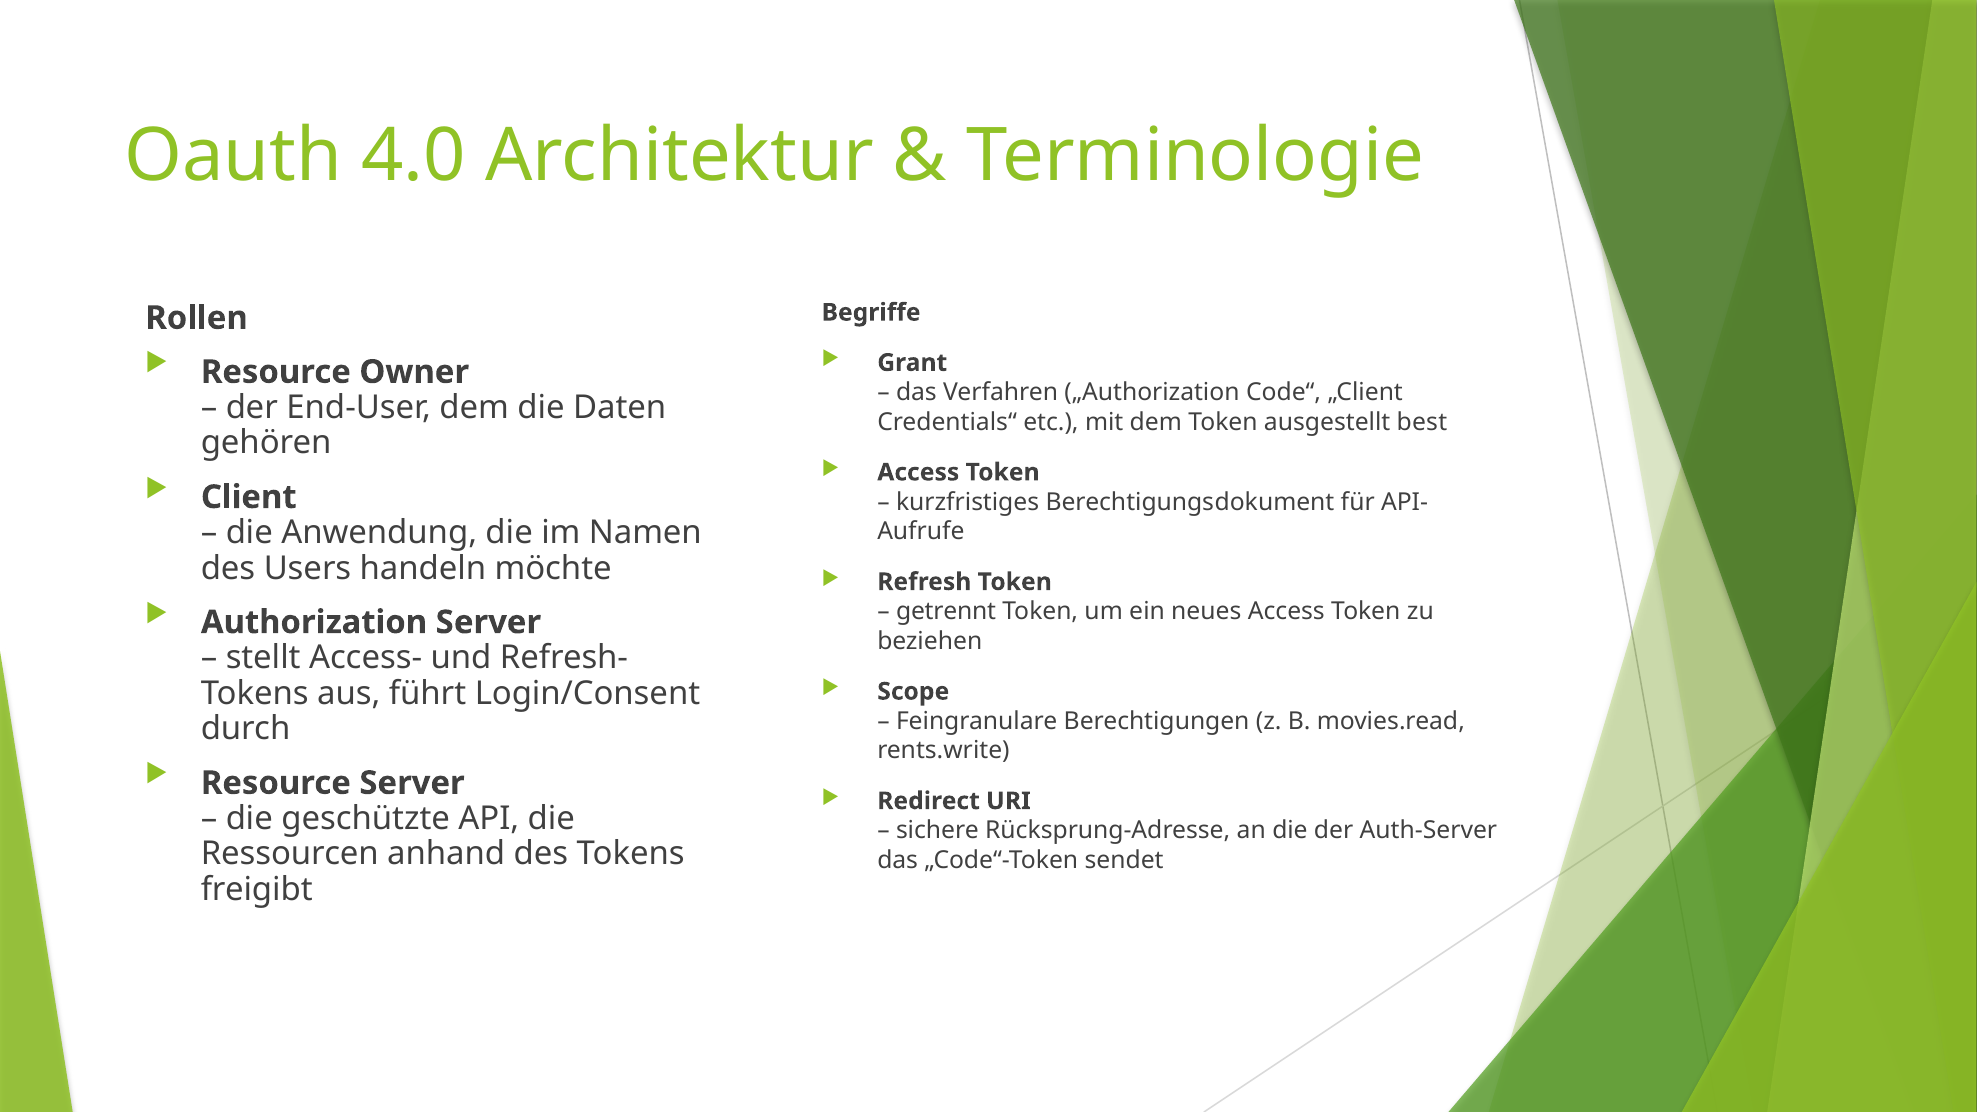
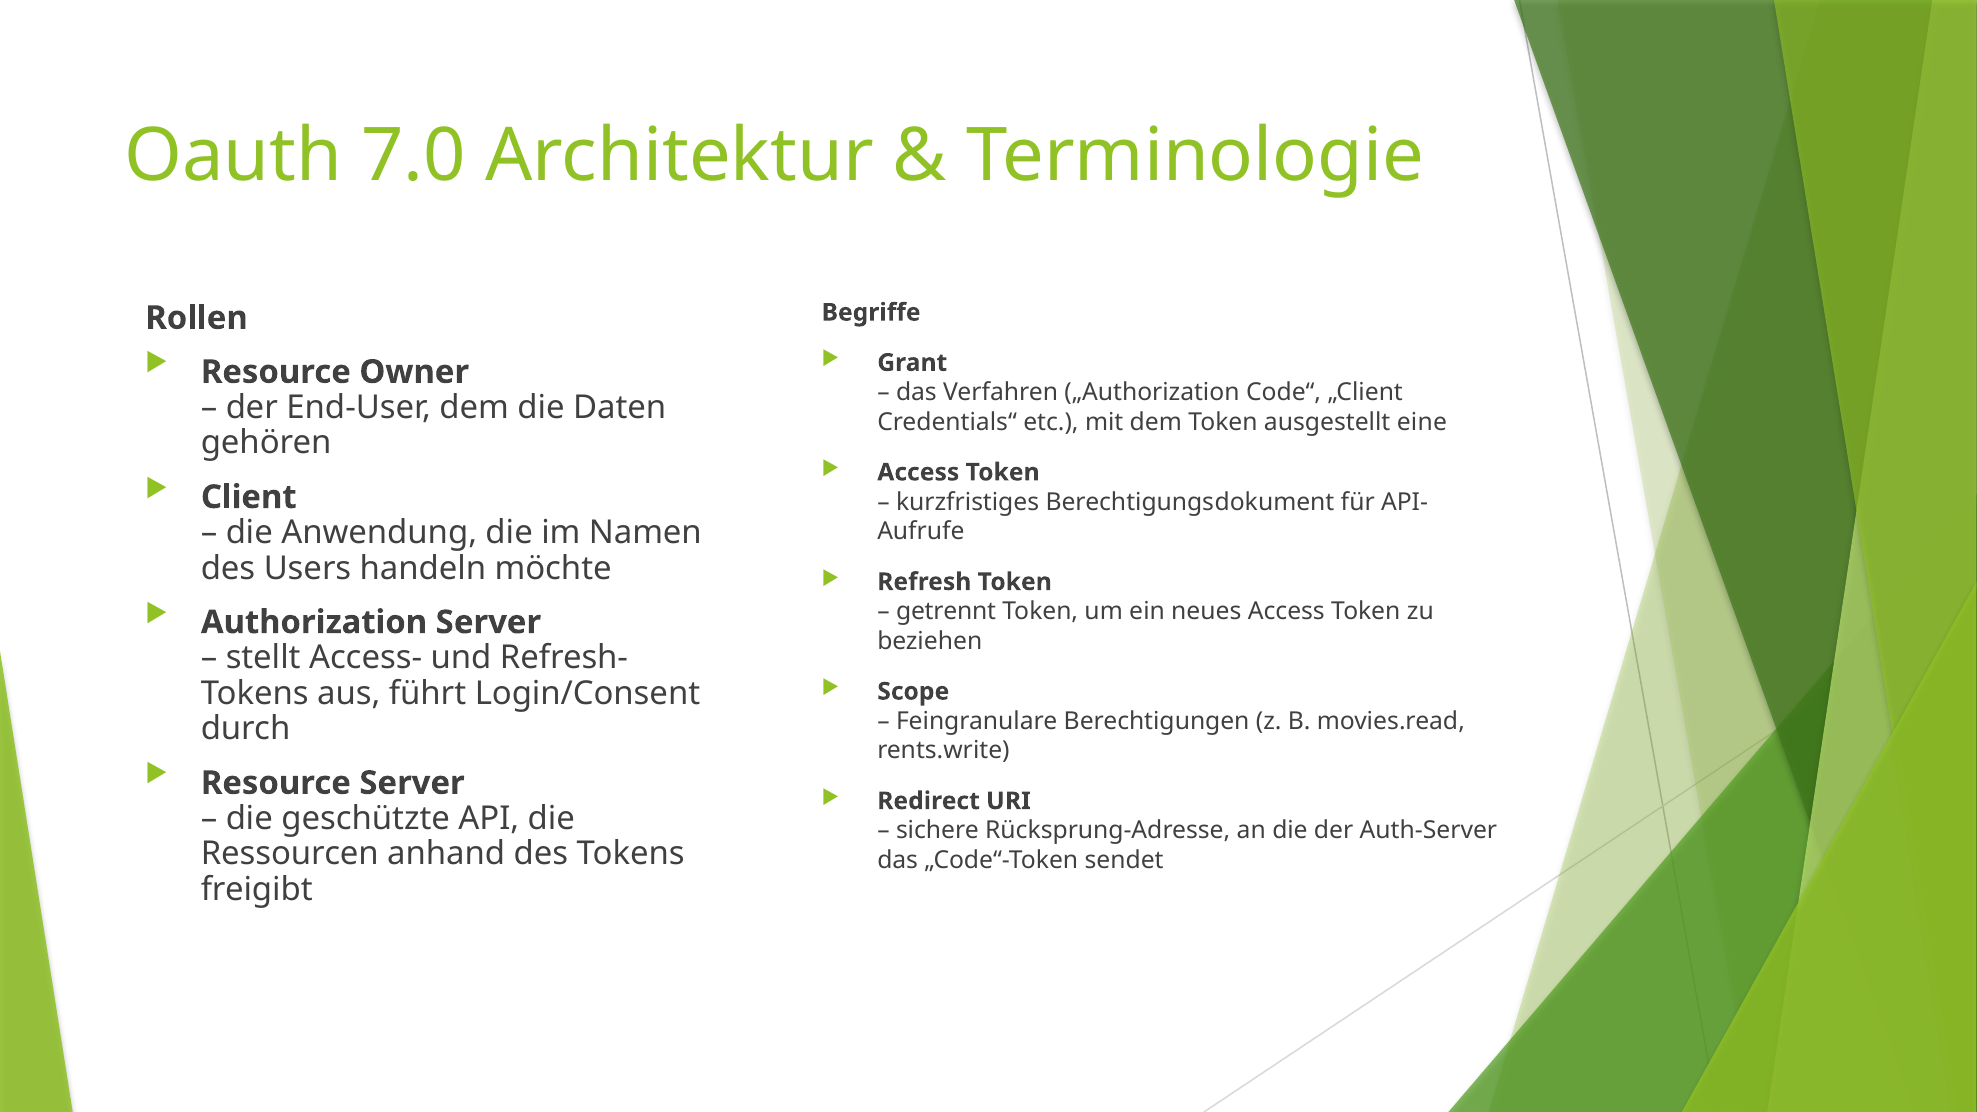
4.0: 4.0 -> 7.0
best: best -> eine
